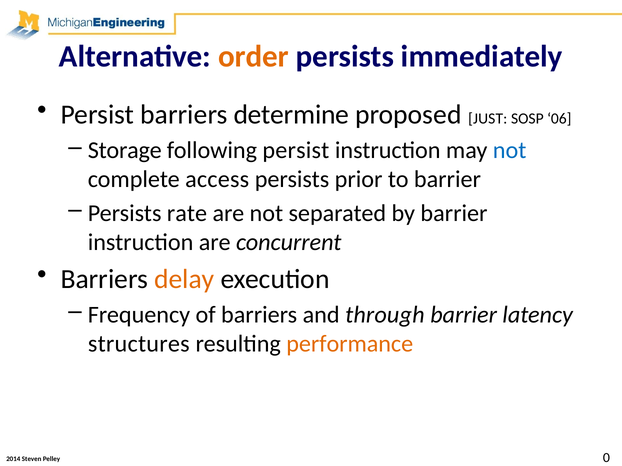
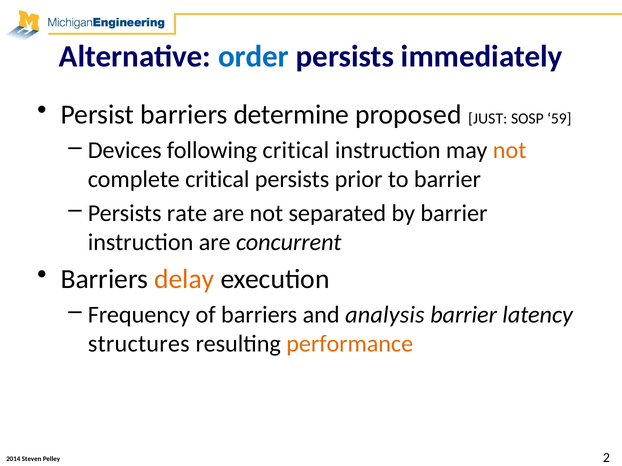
order colour: orange -> blue
06: 06 -> 59
Storage: Storage -> Devices
following persist: persist -> critical
not at (510, 151) colour: blue -> orange
complete access: access -> critical
through: through -> analysis
0: 0 -> 2
